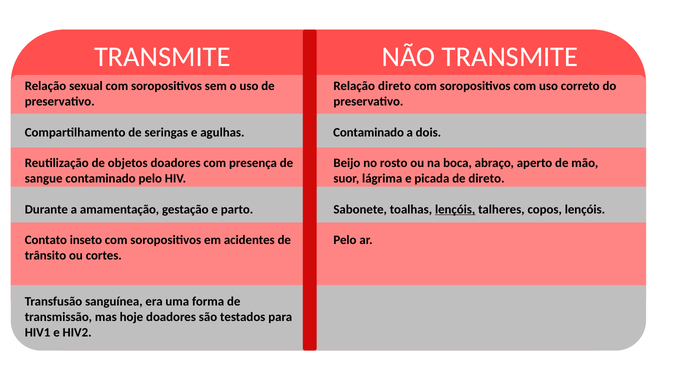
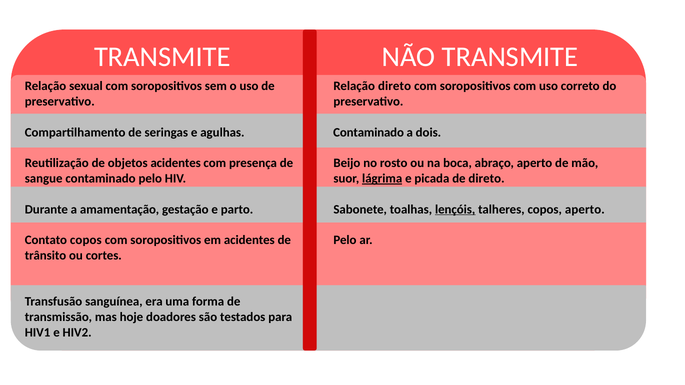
objetos doadores: doadores -> acidentes
lágrima underline: none -> present
copos lençóis: lençóis -> aperto
Contato inseto: inseto -> copos
